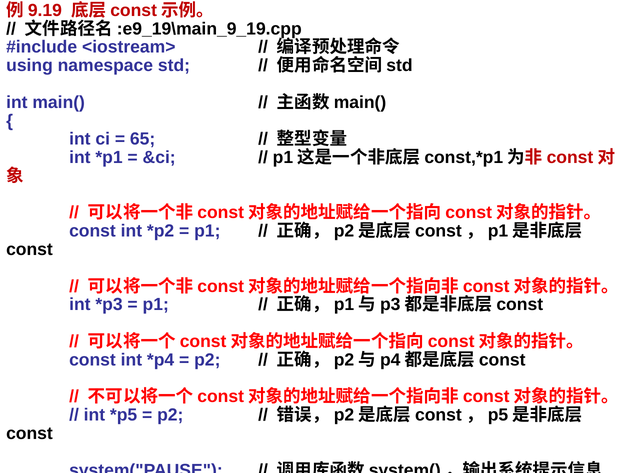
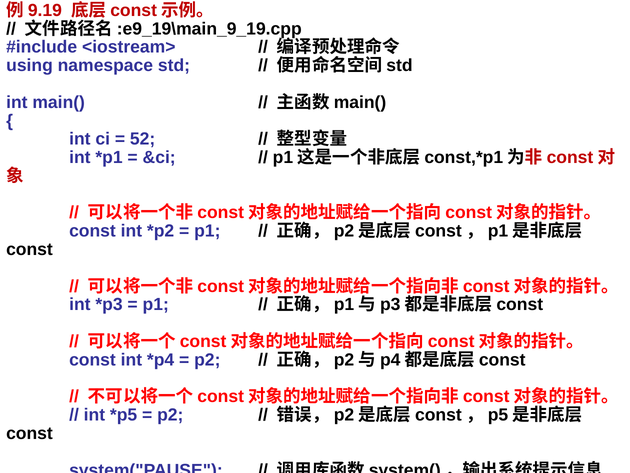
65: 65 -> 52
